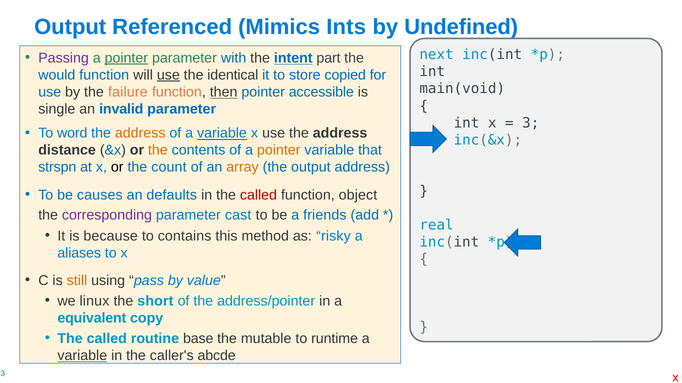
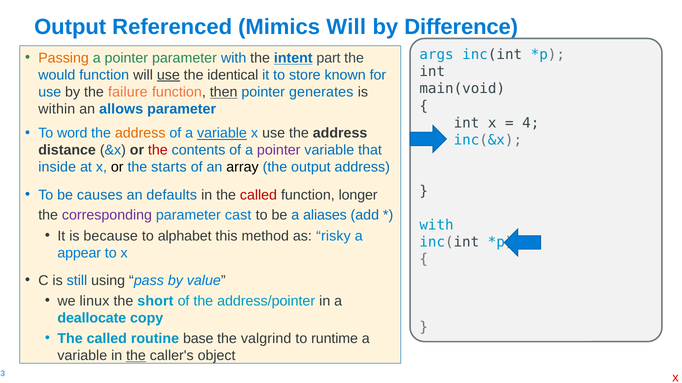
Mimics Ints: Ints -> Will
Undefined: Undefined -> Difference
next: next -> args
Passing colour: purple -> orange
pointer at (126, 58) underline: present -> none
copied: copied -> known
accessible: accessible -> generates
single: single -> within
invalid: invalid -> allows
3: 3 -> 4
the at (158, 151) colour: orange -> red
pointer at (279, 151) colour: orange -> purple
strspn: strspn -> inside
count: count -> starts
array colour: orange -> black
object: object -> longer
friends: friends -> aliases
real at (437, 225): real -> with
contains: contains -> alphabet
aliases: aliases -> appear
still colour: orange -> blue
equivalent: equivalent -> deallocate
mutable: mutable -> valgrind
variable at (82, 356) underline: present -> none
the at (136, 356) underline: none -> present
abcde: abcde -> object
